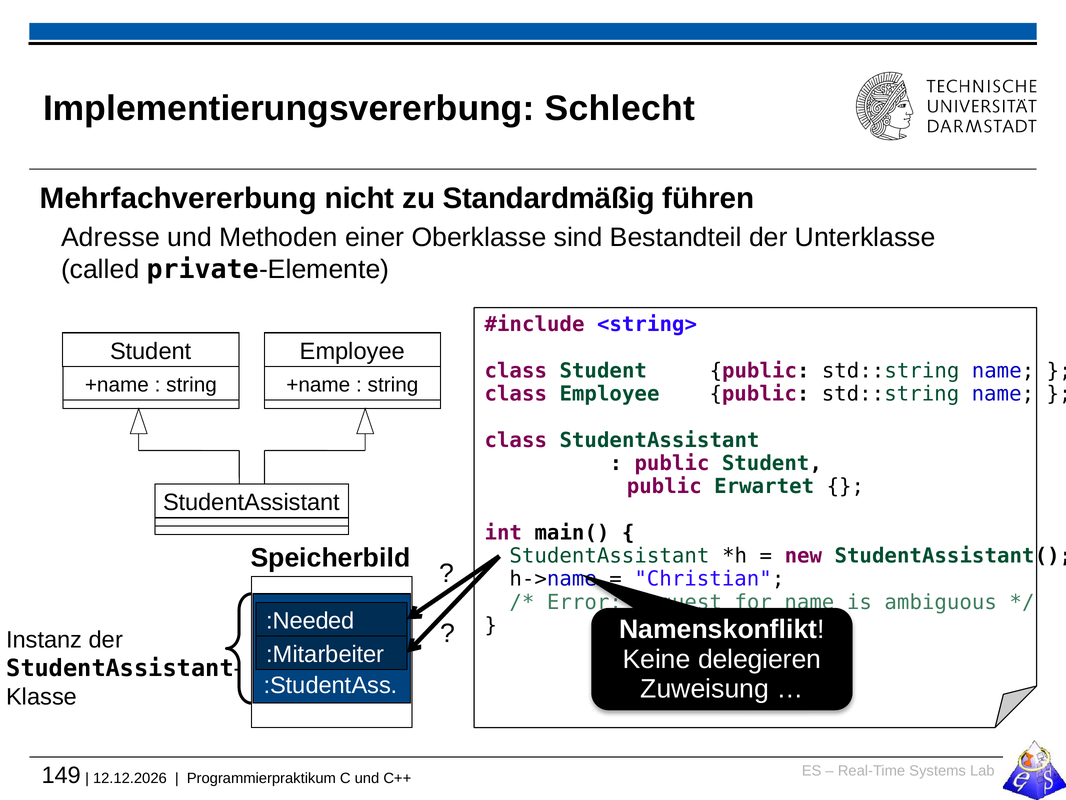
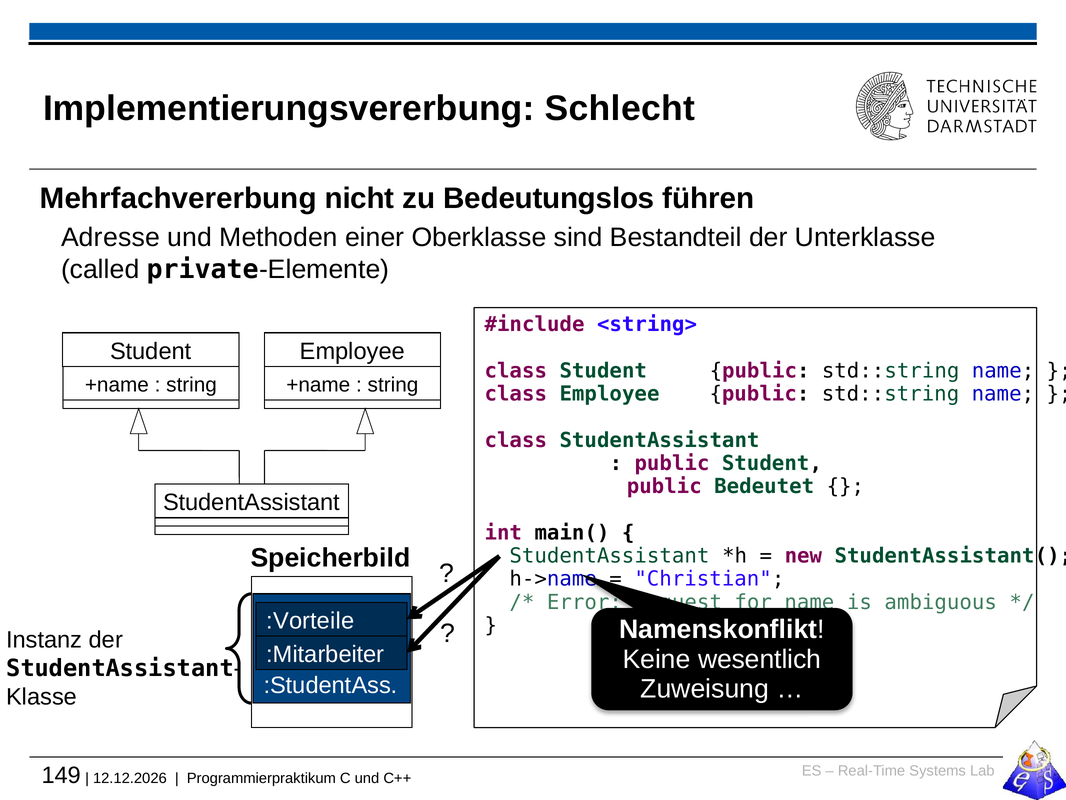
Standardmäßig: Standardmäßig -> Bedeutungslos
Erwartet: Erwartet -> Bedeutet
:Needed: :Needed -> :Vorteile
delegieren: delegieren -> wesentlich
